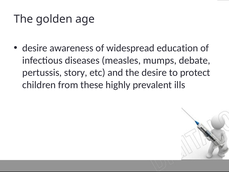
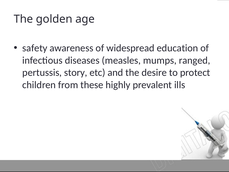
desire at (35, 48): desire -> safety
debate: debate -> ranged
